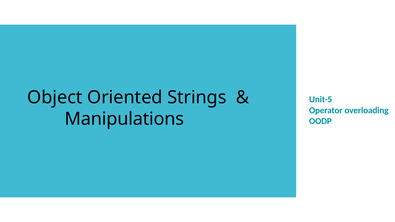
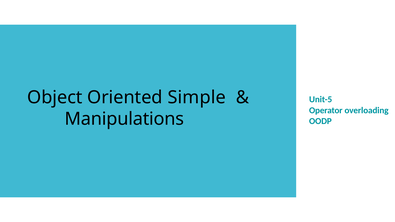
Strings: Strings -> Simple
